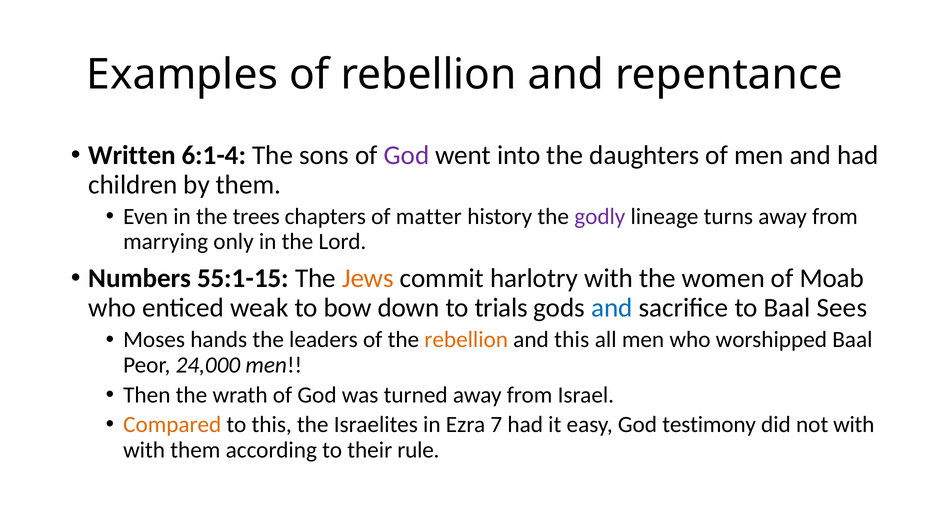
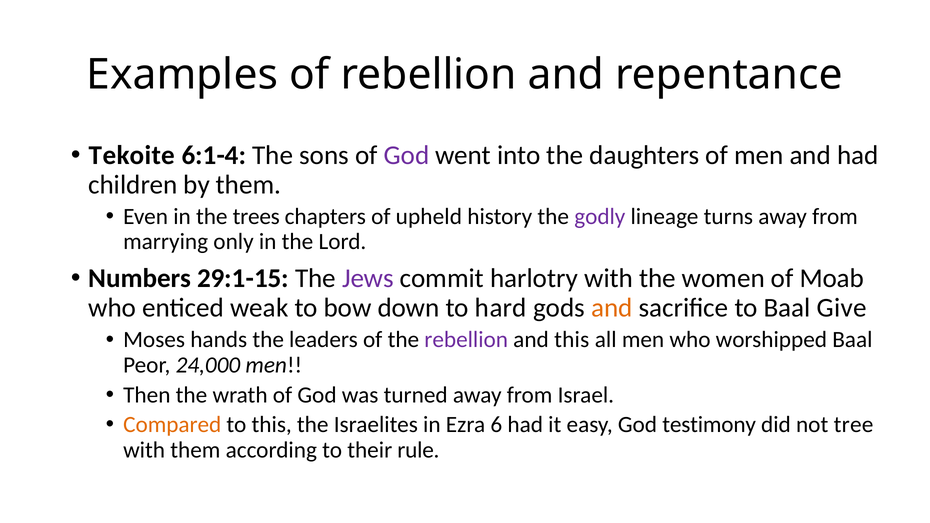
Written: Written -> Tekoite
matter: matter -> upheld
55:1-15: 55:1-15 -> 29:1-15
Jews colour: orange -> purple
trials: trials -> hard
and at (612, 308) colour: blue -> orange
Sees: Sees -> Give
rebellion at (466, 340) colour: orange -> purple
7: 7 -> 6
not with: with -> tree
